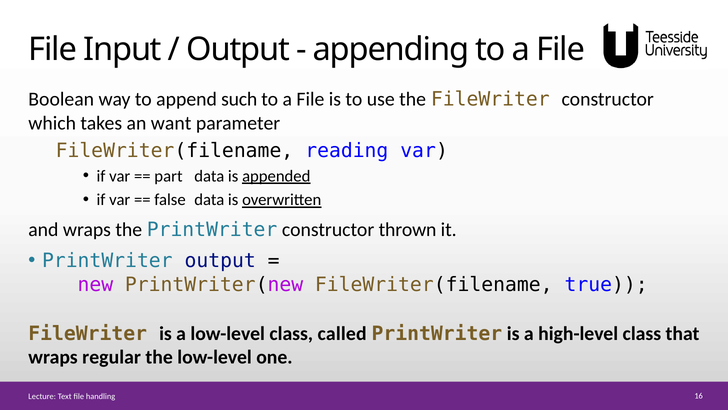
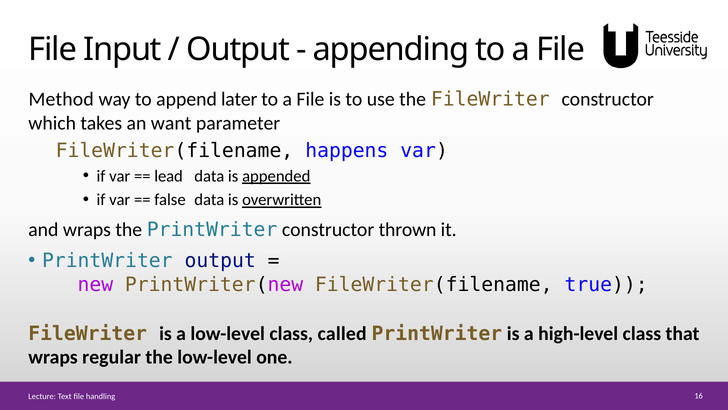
Boolean: Boolean -> Method
such: such -> later
reading: reading -> happens
part: part -> lead
